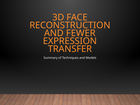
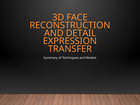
FEWER: FEWER -> DETAIL
